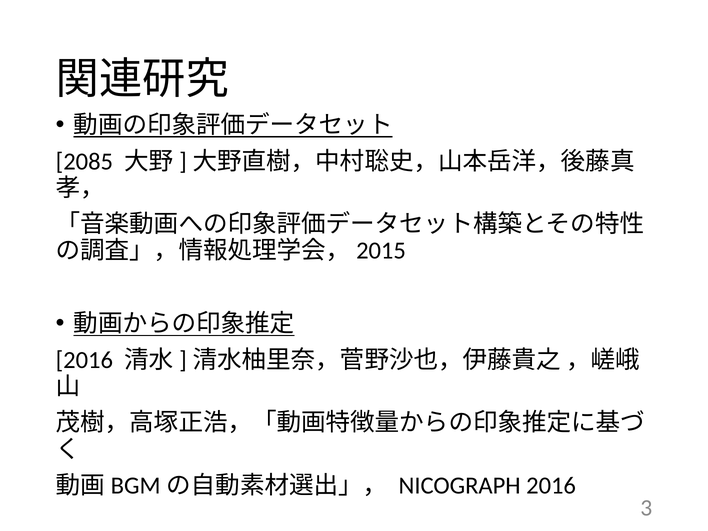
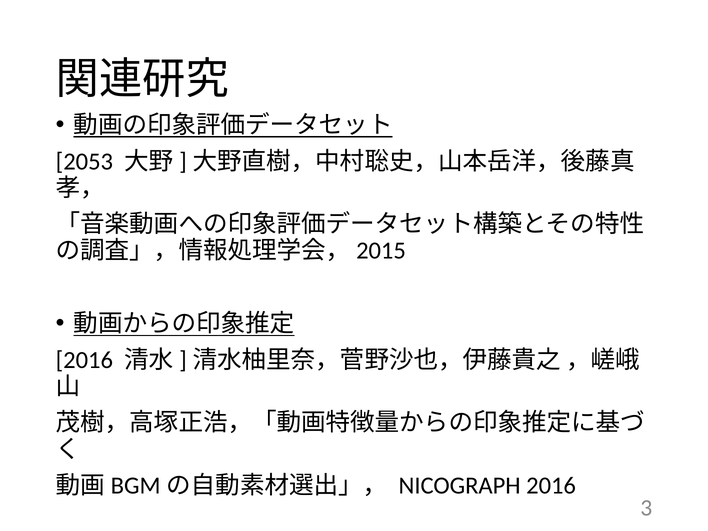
2085: 2085 -> 2053
